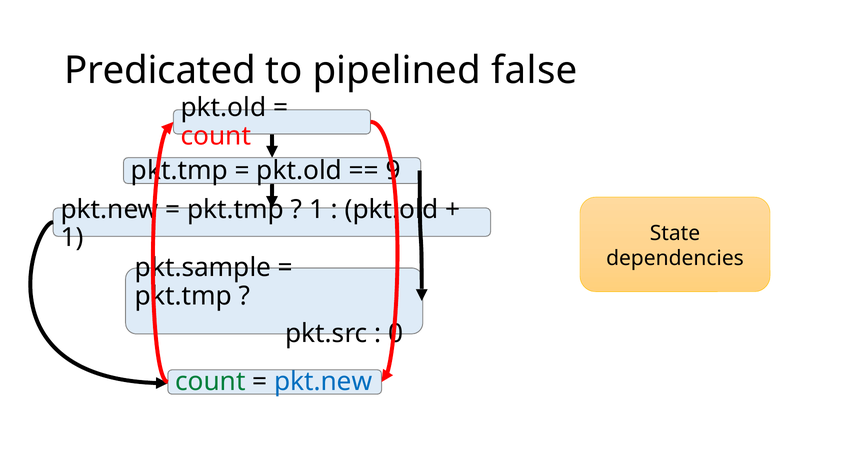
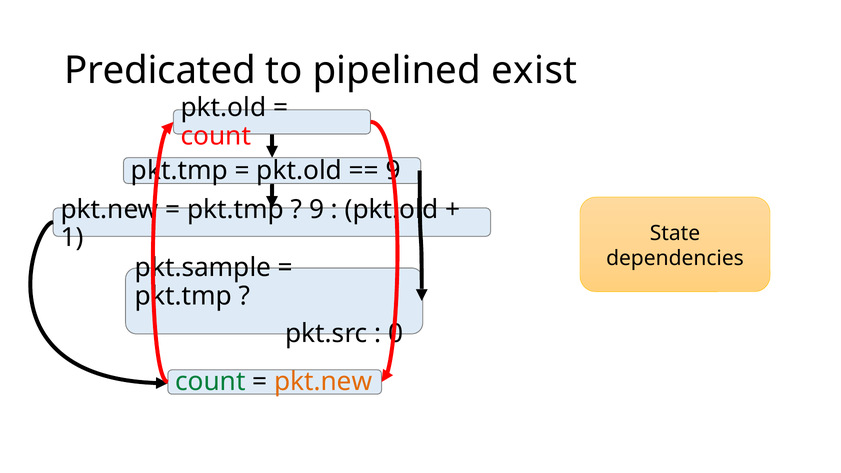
false: false -> exist
1 at (317, 209): 1 -> 9
pkt.new at (323, 382) colour: blue -> orange
